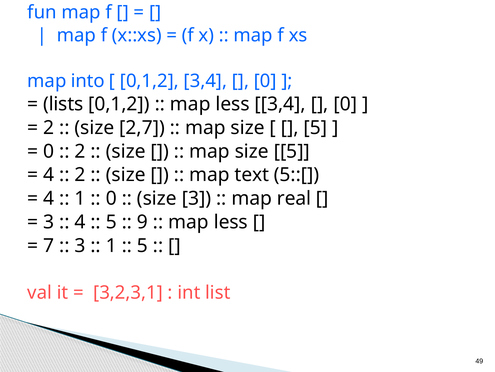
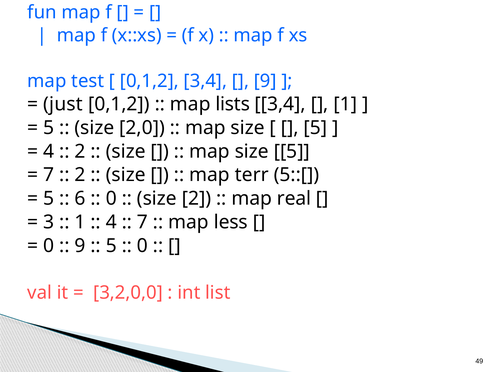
into: into -> test
0 at (265, 81): 0 -> 9
lists: lists -> just
less at (233, 104): less -> lists
0 at (345, 104): 0 -> 1
2 at (49, 128): 2 -> 5
2,7: 2,7 -> 2,0
0 at (49, 151): 0 -> 4
4 at (49, 175): 4 -> 7
text: text -> terr
4 at (49, 198): 4 -> 5
1 at (80, 198): 1 -> 6
size 3: 3 -> 2
4 at (80, 222): 4 -> 1
5 at (111, 222): 5 -> 4
9 at (142, 222): 9 -> 7
7 at (49, 245): 7 -> 0
3 at (80, 245): 3 -> 9
1 at (111, 245): 1 -> 5
5 at (142, 245): 5 -> 0
3,2,3,1: 3,2,3,1 -> 3,2,0,0
